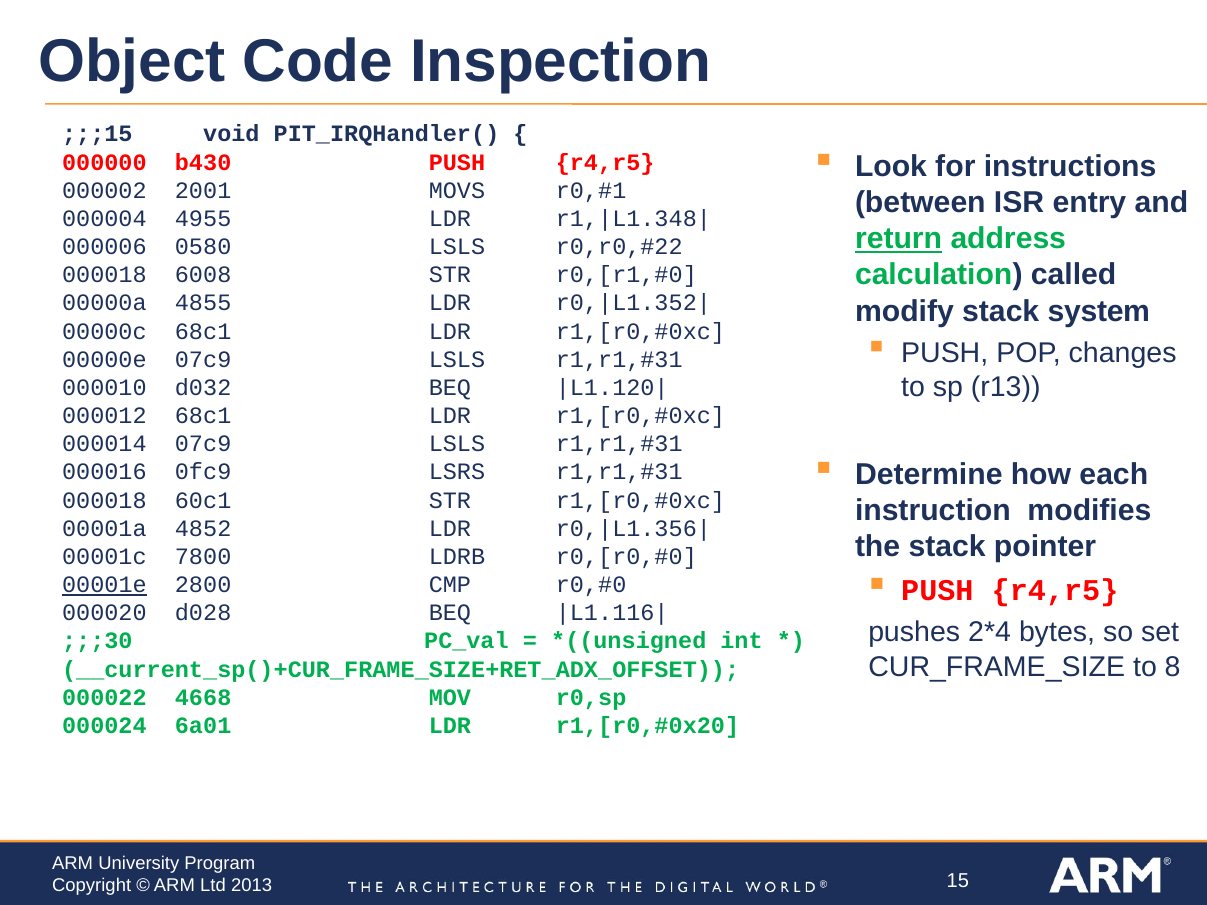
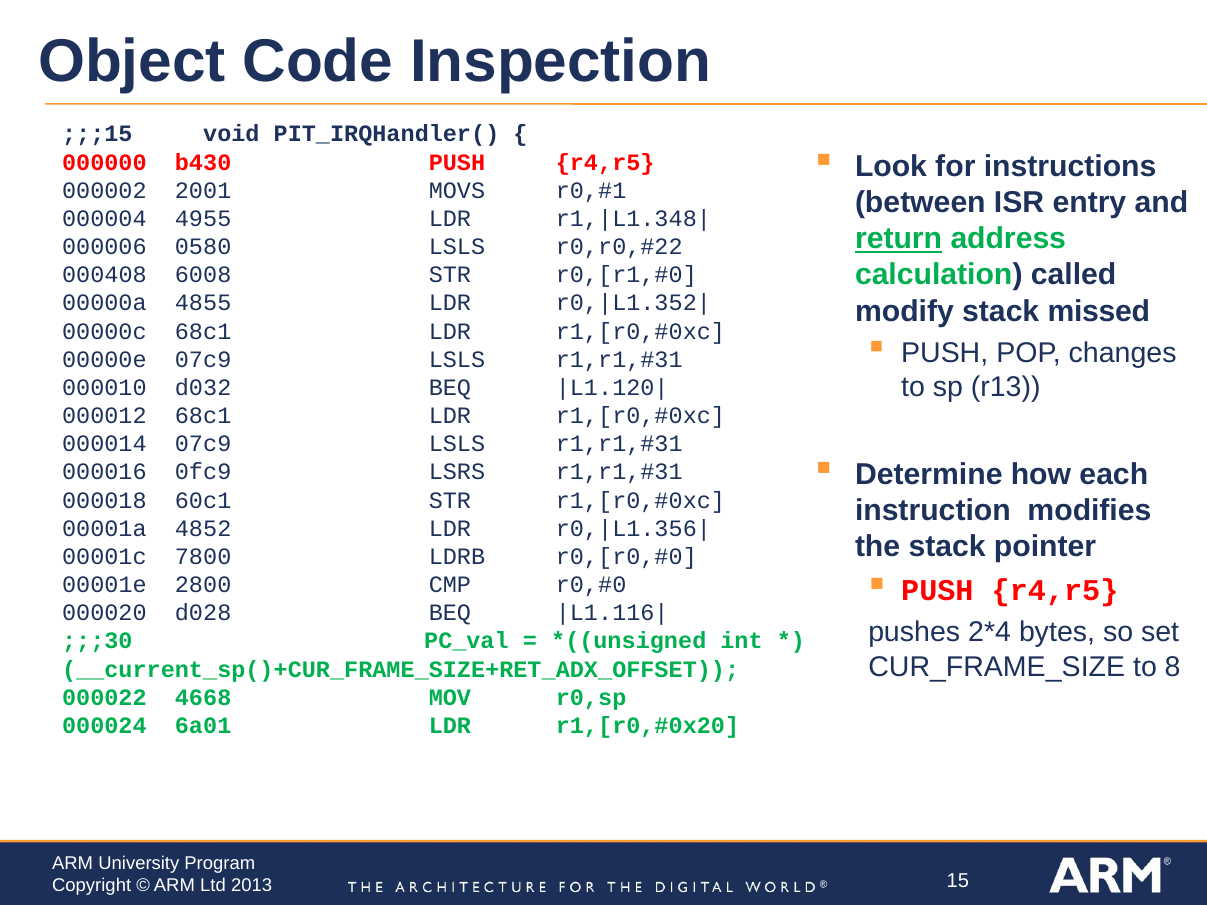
000018 at (104, 275): 000018 -> 000408
system: system -> missed
00001e underline: present -> none
